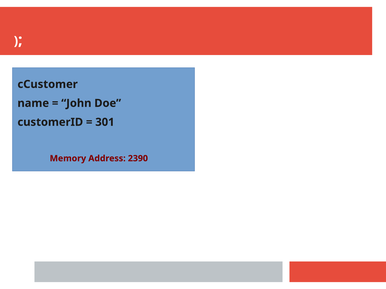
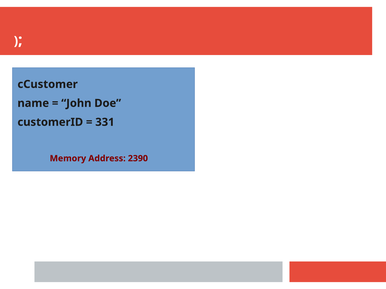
301: 301 -> 331
